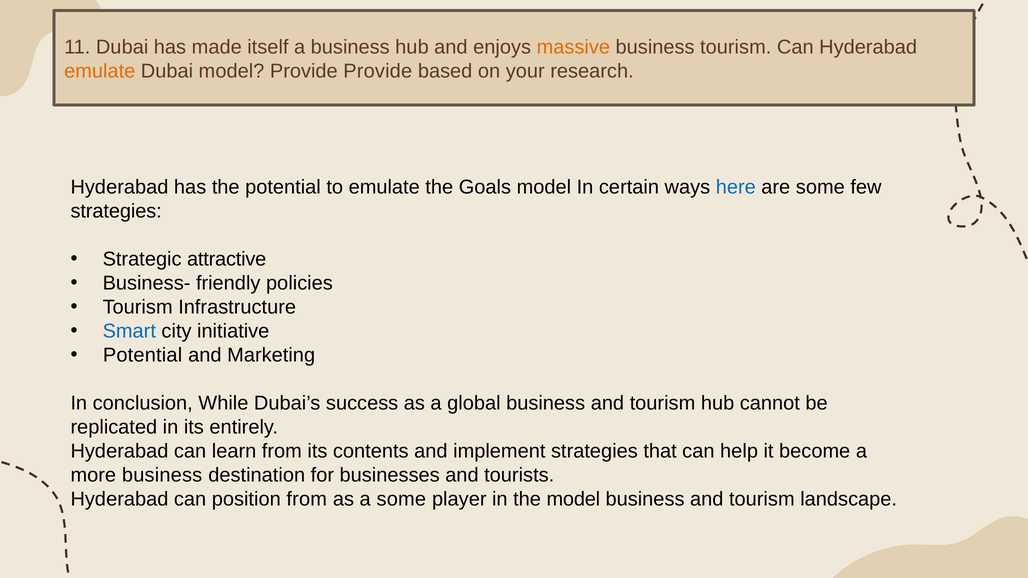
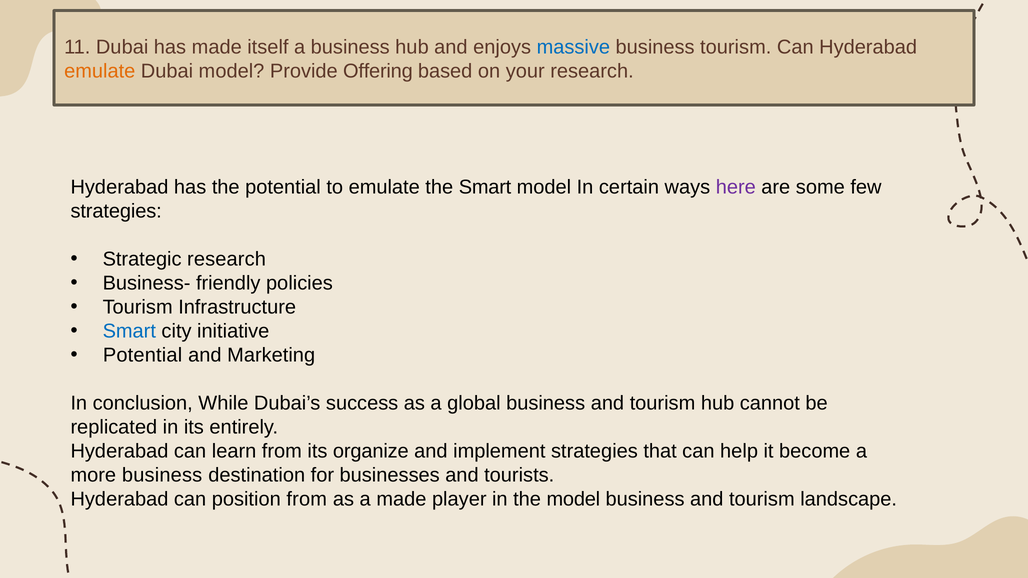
massive colour: orange -> blue
Provide Provide: Provide -> Offering
the Goals: Goals -> Smart
here colour: blue -> purple
Strategic attractive: attractive -> research
contents: contents -> organize
a some: some -> made
